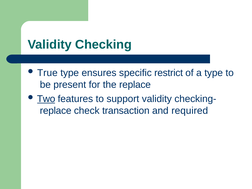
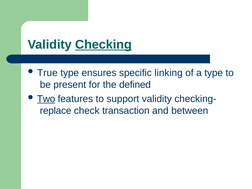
Checking underline: none -> present
restrict: restrict -> linking
the replace: replace -> defined
required: required -> between
